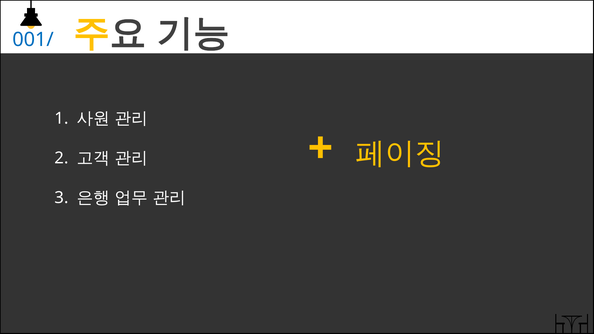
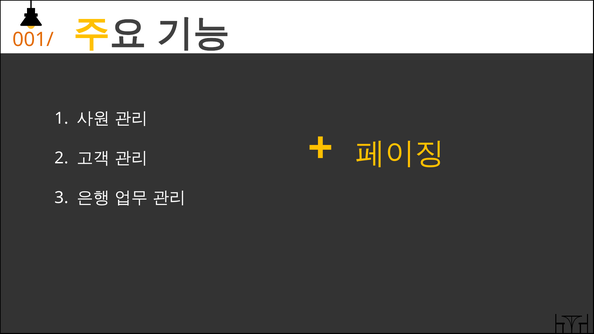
001/ colour: blue -> orange
